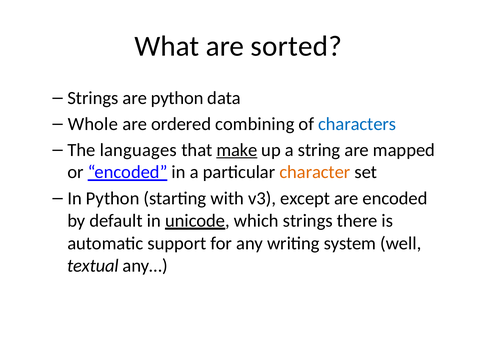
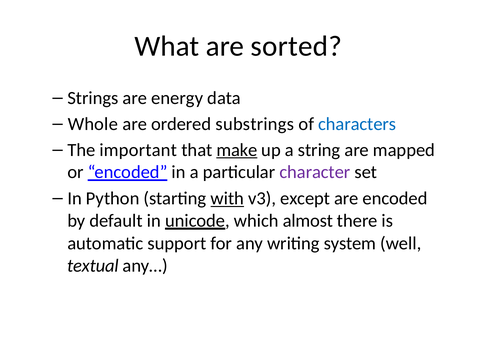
are python: python -> energy
combining: combining -> substrings
languages: languages -> important
character colour: orange -> purple
with underline: none -> present
which strings: strings -> almost
